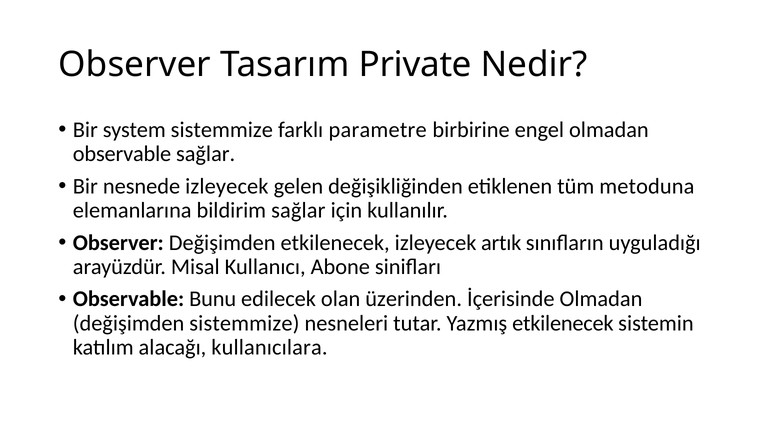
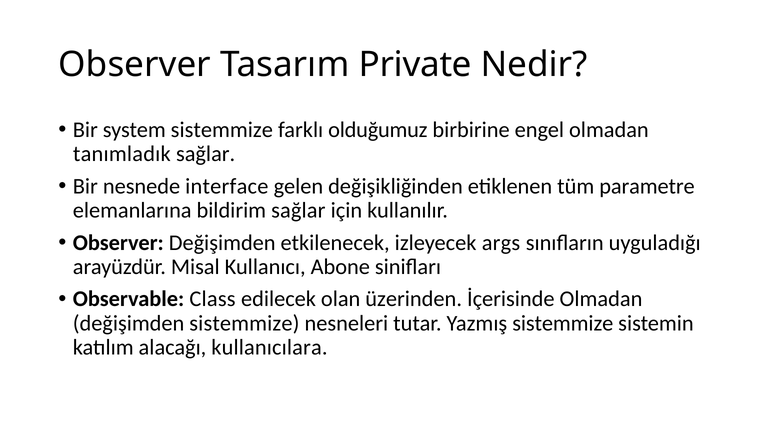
parametre: parametre -> olduğumuz
observable at (122, 154): observable -> tanımladık
nesnede izleyecek: izleyecek -> interface
metoduna: metoduna -> parametre
artık: artık -> args
Bunu: Bunu -> Class
Yazmış etkilenecek: etkilenecek -> sistemmize
